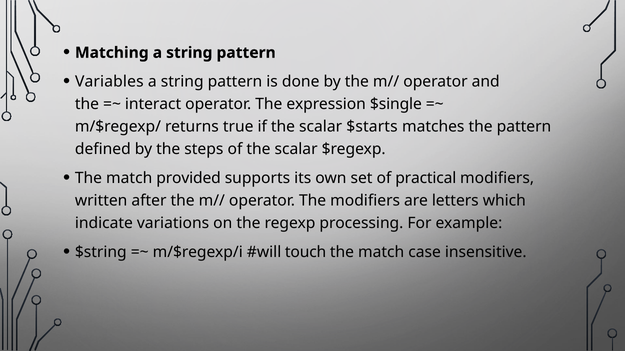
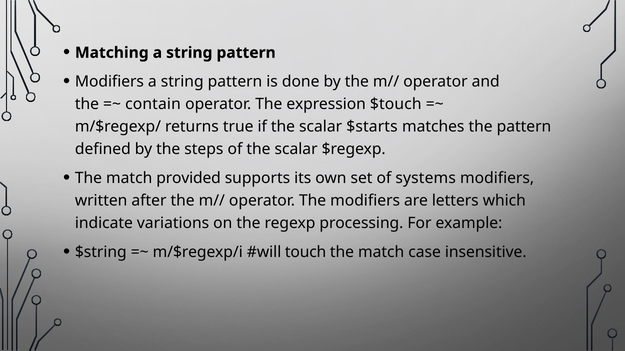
Variables at (109, 82): Variables -> Modifiers
interact: interact -> contain
$single: $single -> $touch
practical: practical -> systems
